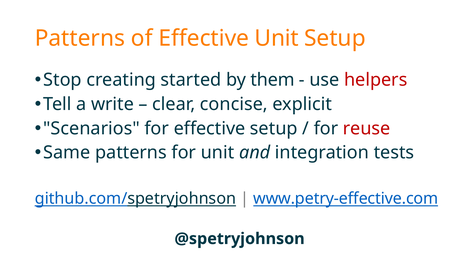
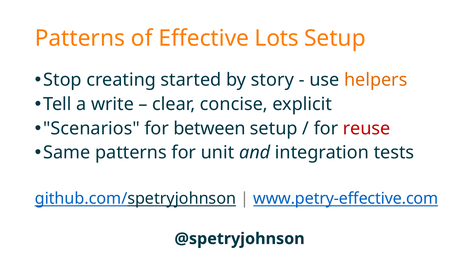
Effective Unit: Unit -> Lots
them: them -> story
helpers colour: red -> orange
for effective: effective -> between
